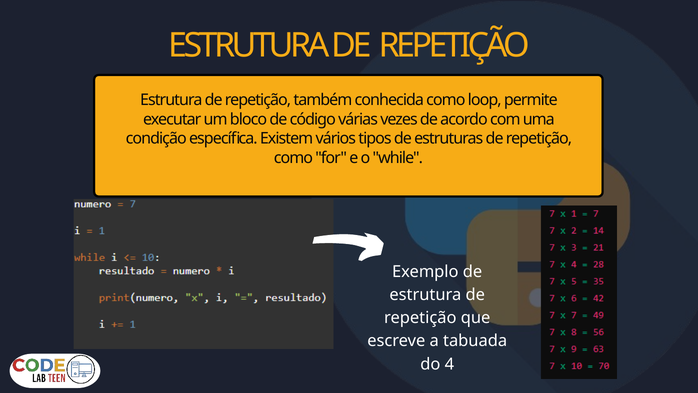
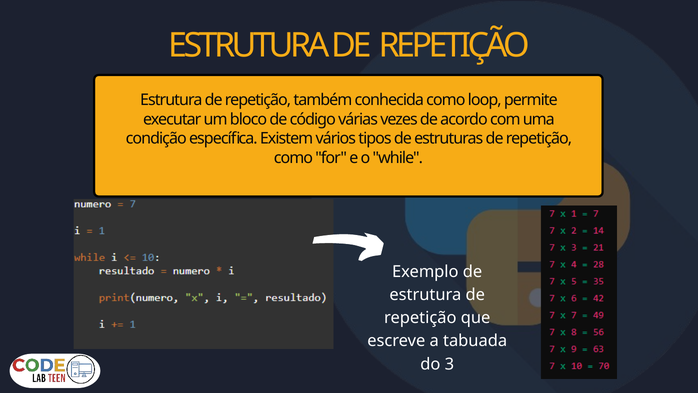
4: 4 -> 3
